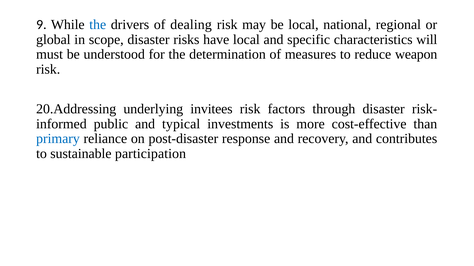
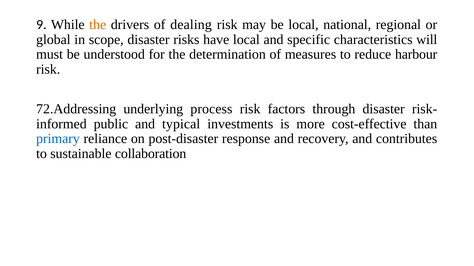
the at (98, 25) colour: blue -> orange
weapon: weapon -> harbour
20.Addressing: 20.Addressing -> 72.Addressing
invitees: invitees -> process
participation: participation -> collaboration
